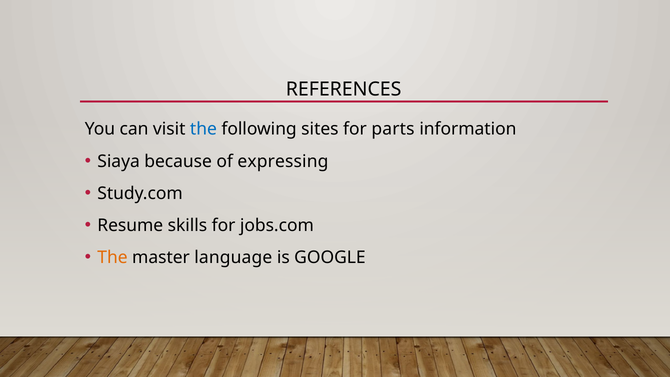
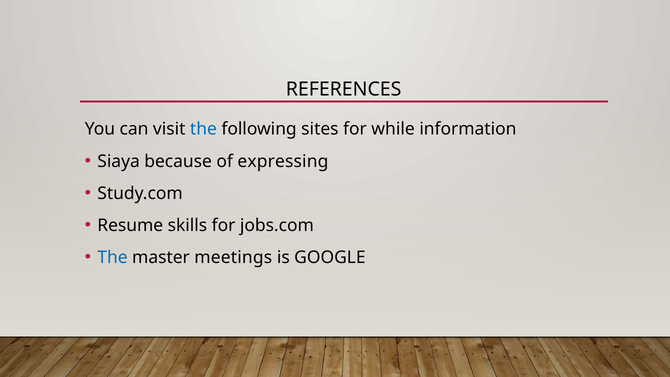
parts: parts -> while
The at (112, 257) colour: orange -> blue
language: language -> meetings
